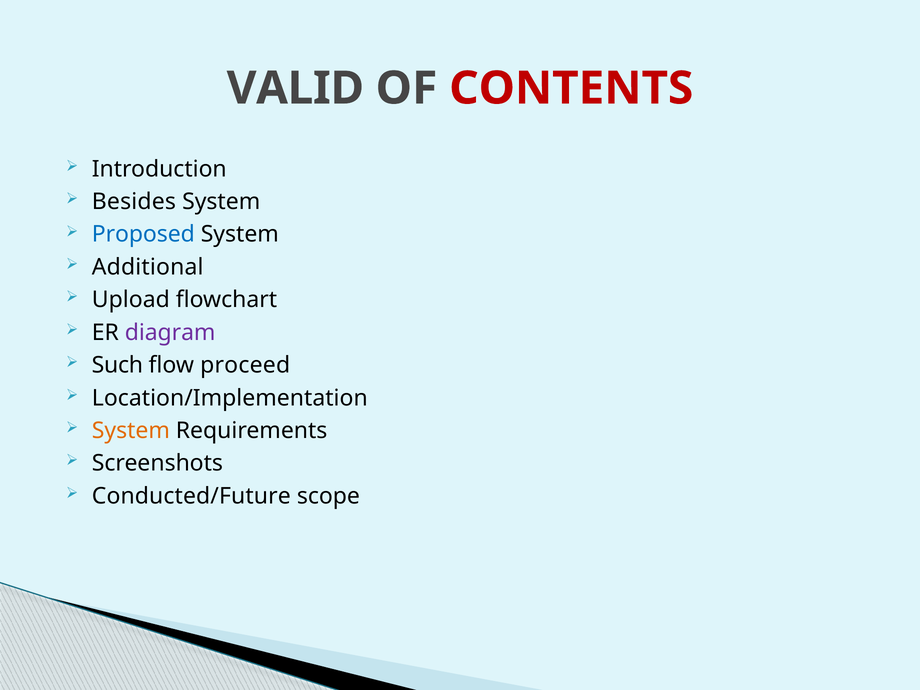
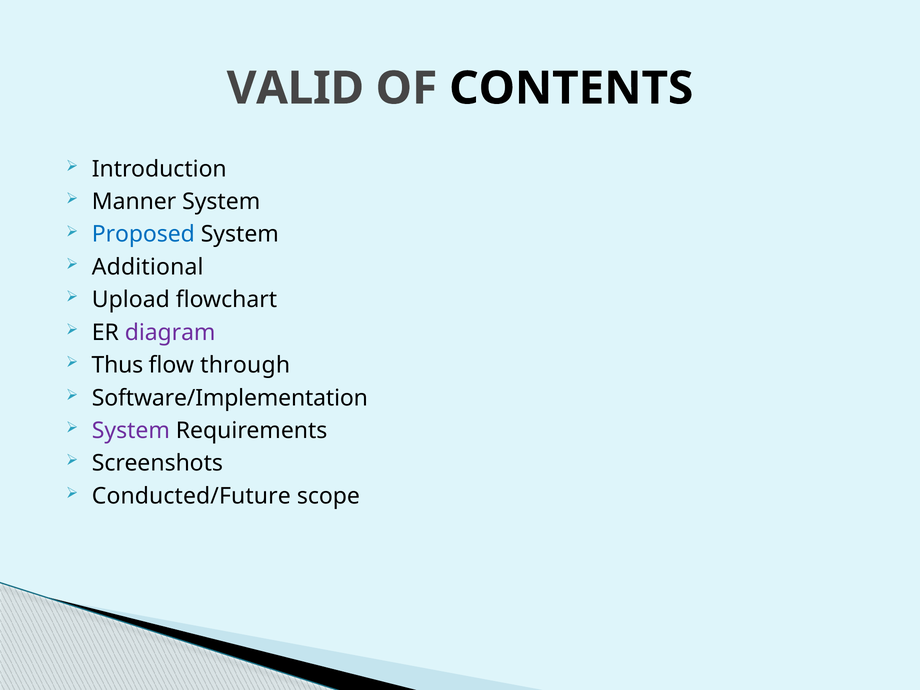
CONTENTS colour: red -> black
Besides: Besides -> Manner
Such: Such -> Thus
proceed: proceed -> through
Location/Implementation: Location/Implementation -> Software/Implementation
System at (131, 431) colour: orange -> purple
